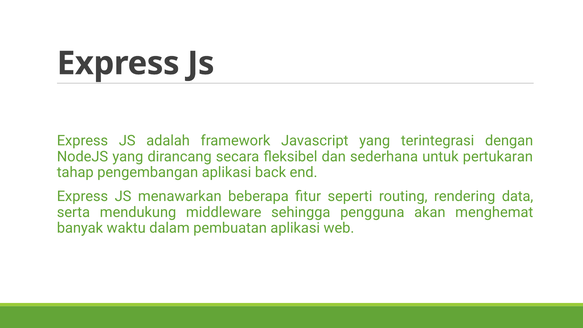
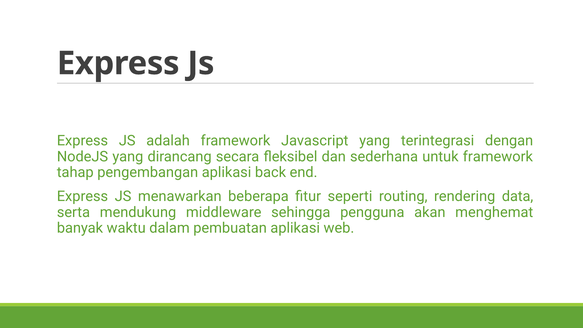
untuk pertukaran: pertukaran -> framework
